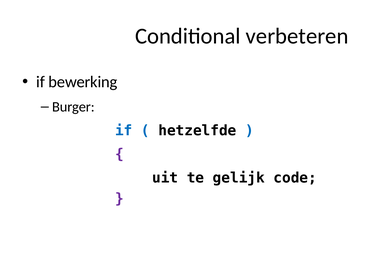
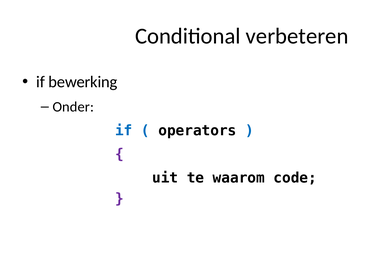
Burger: Burger -> Onder
hetzelfde: hetzelfde -> operators
gelijk: gelijk -> waarom
